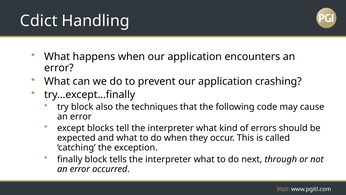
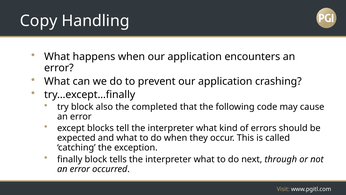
Cdict: Cdict -> Copy
techniques: techniques -> completed
